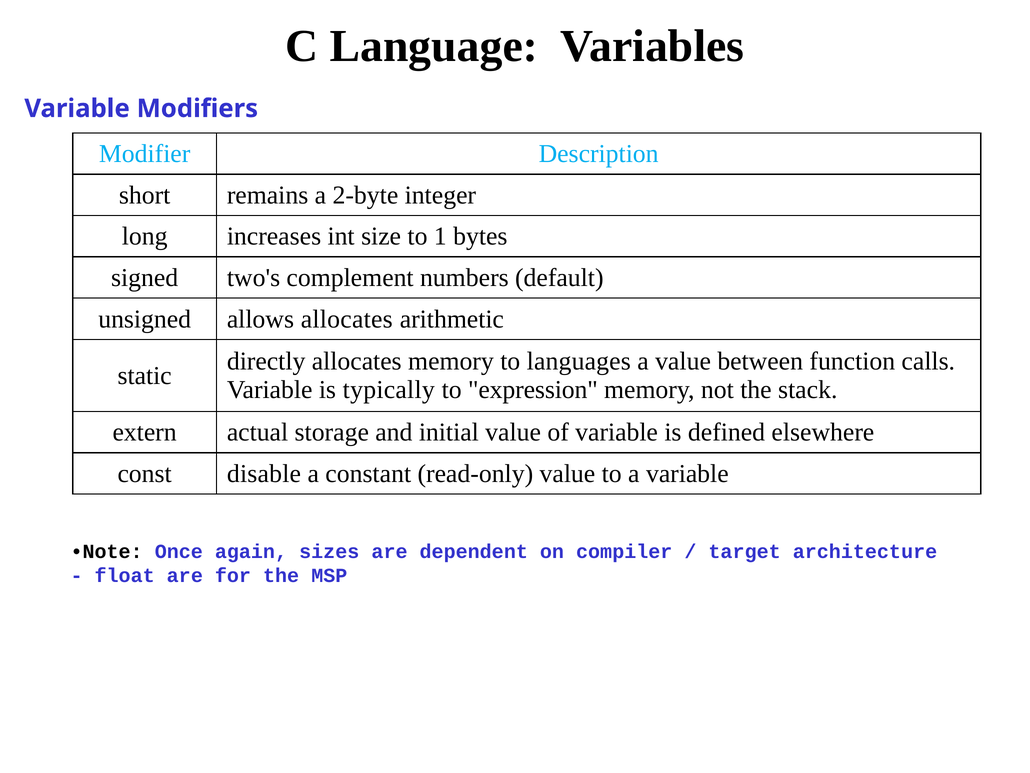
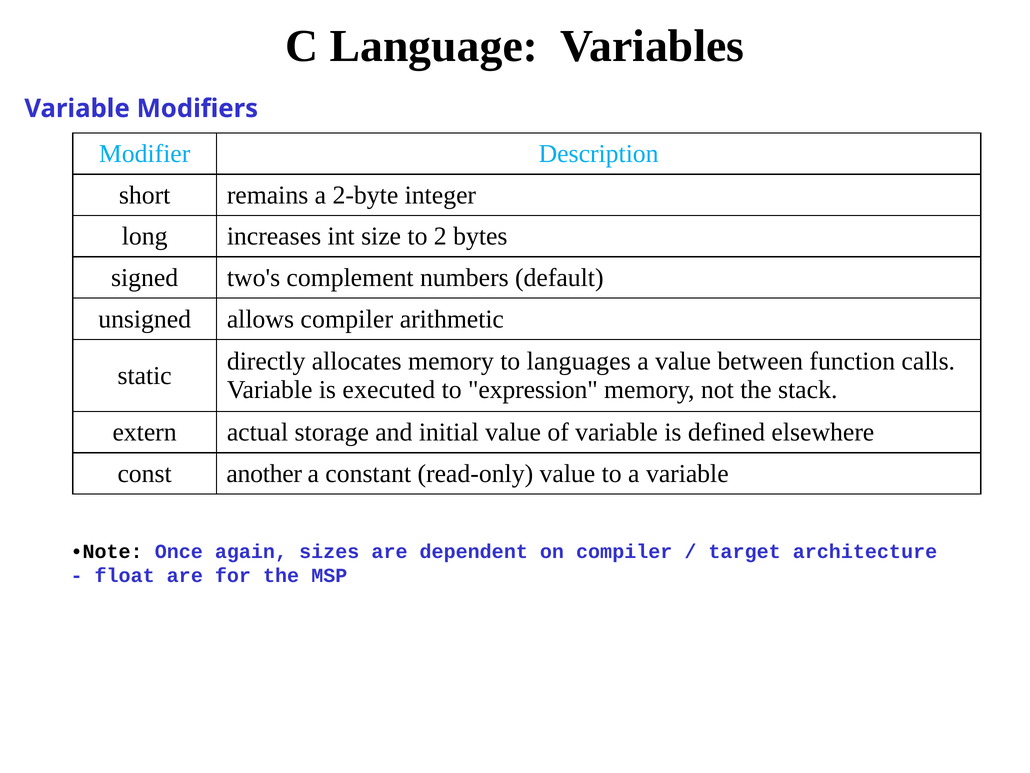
1: 1 -> 2
allows allocates: allocates -> compiler
typically: typically -> executed
disable: disable -> another
